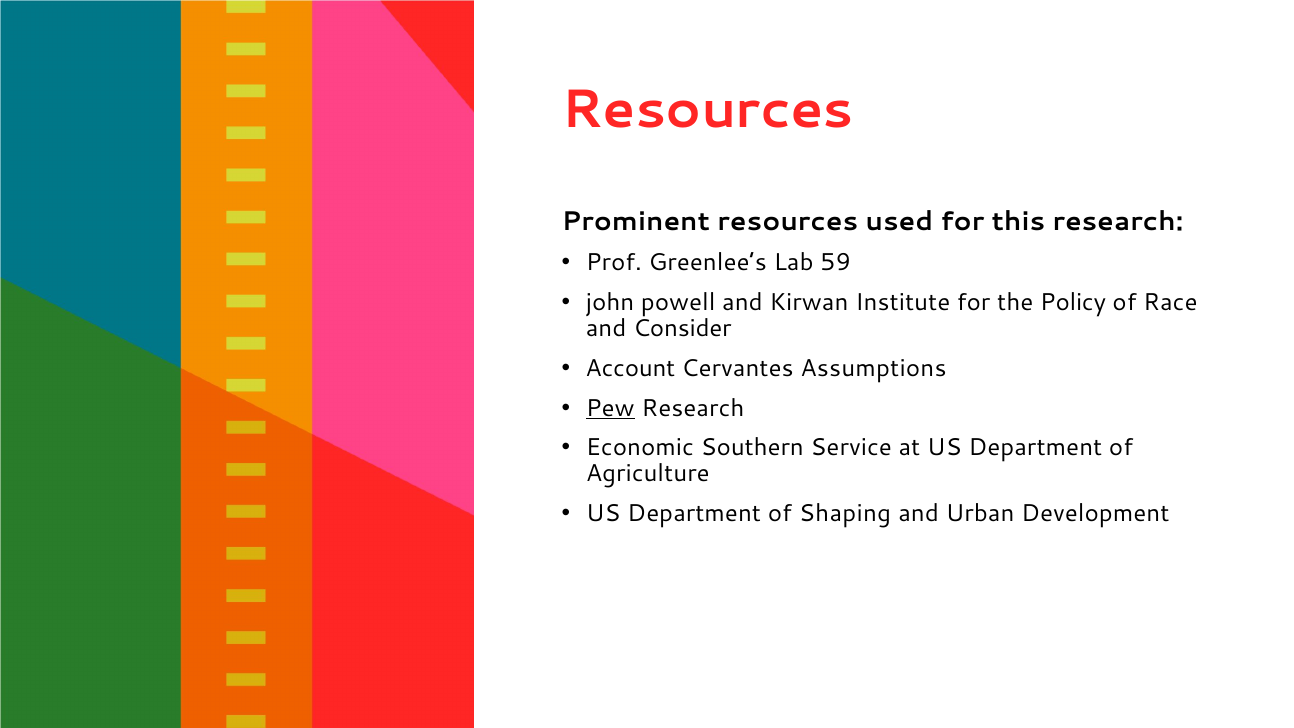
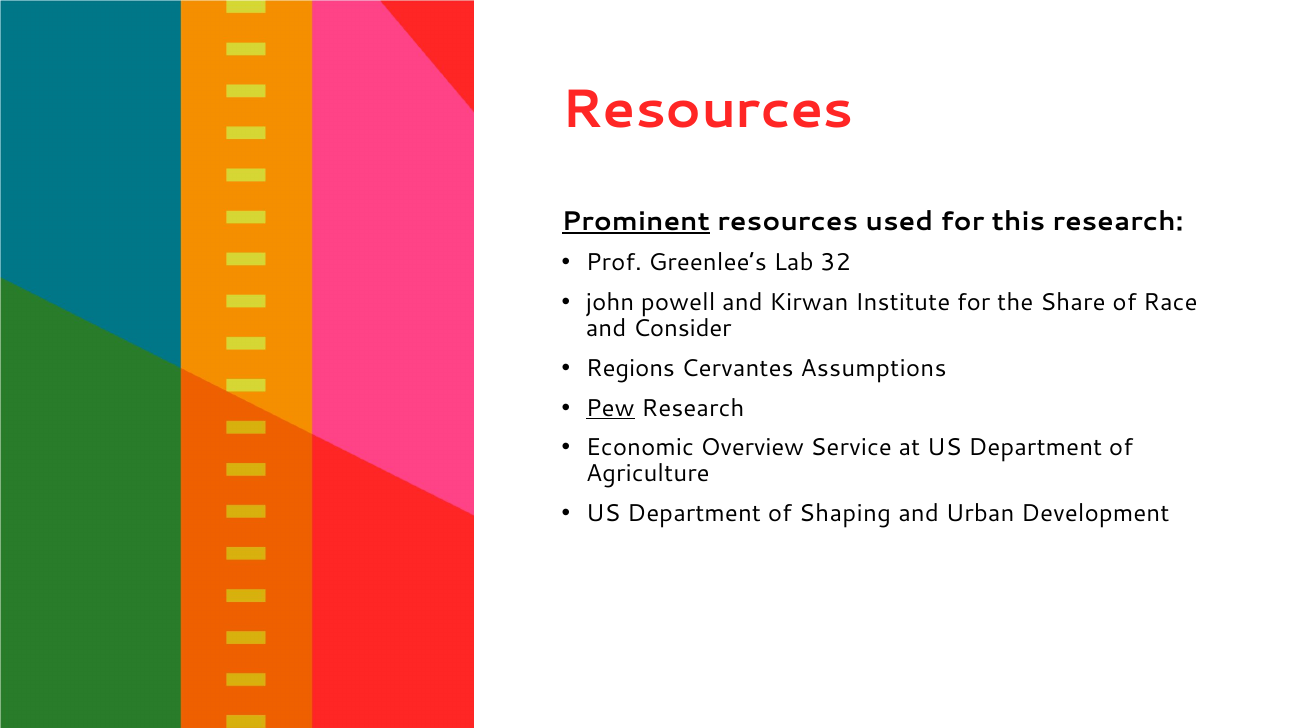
Prominent underline: none -> present
59: 59 -> 32
Policy: Policy -> Share
Account: Account -> Regions
Southern: Southern -> Overview
